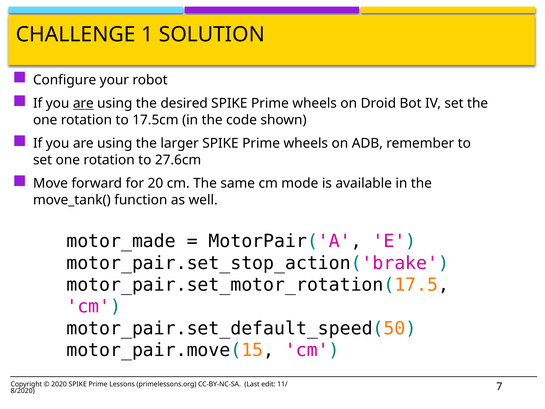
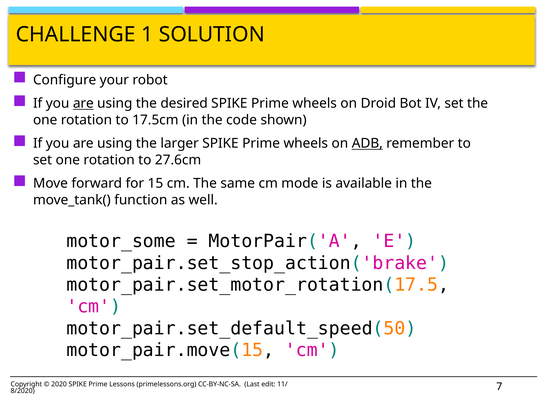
ADB underline: none -> present
20: 20 -> 15
motor_made: motor_made -> motor_some
